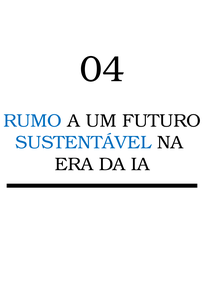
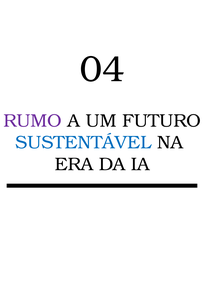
RUMO colour: blue -> purple
